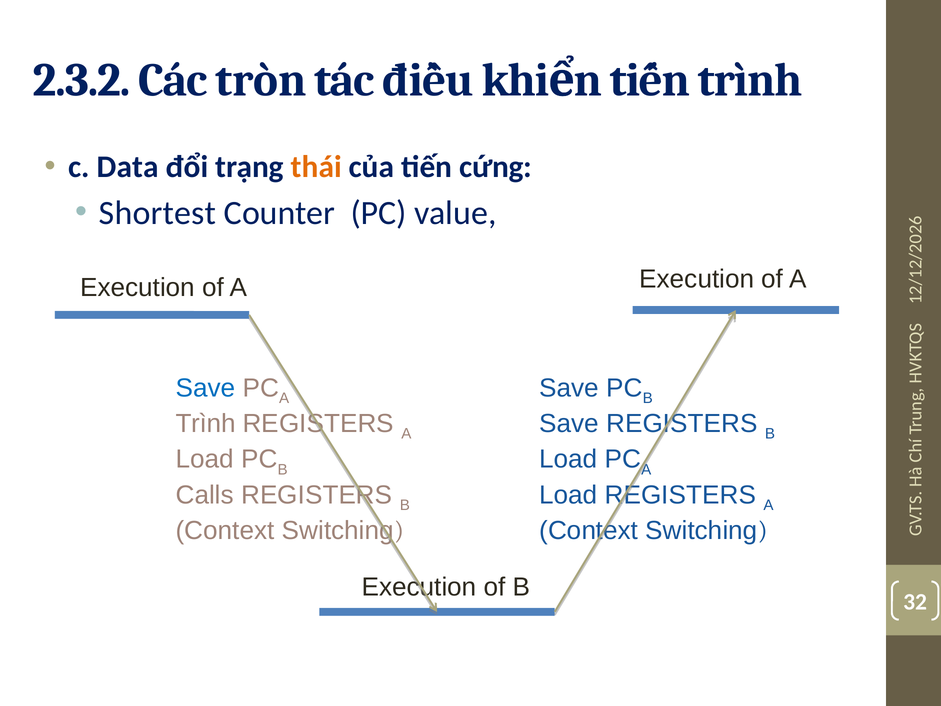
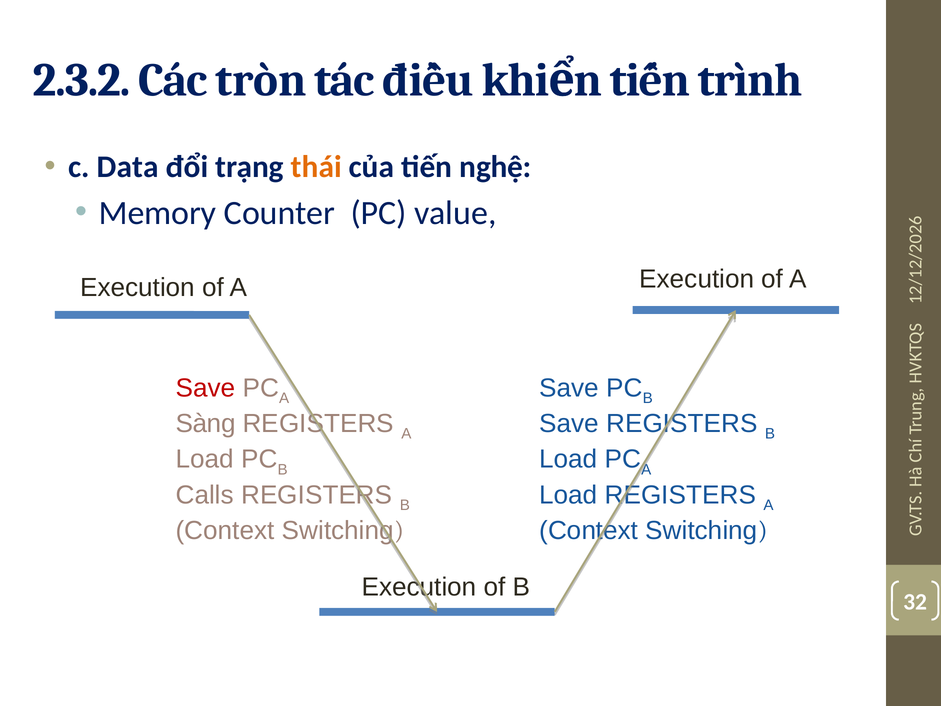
cứng: cứng -> nghệ
Shortest: Shortest -> Memory
Save at (206, 388) colour: blue -> red
Trình at (206, 424): Trình -> Sàng
